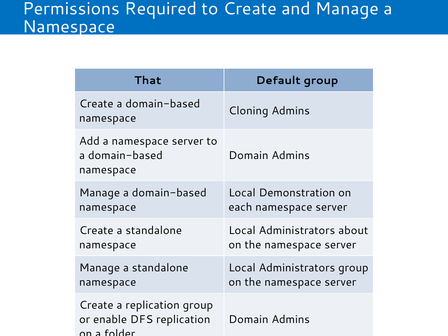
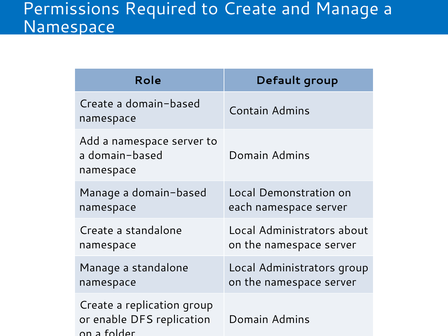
That: That -> Role
Cloning: Cloning -> Contain
